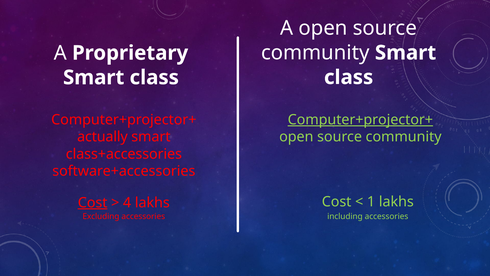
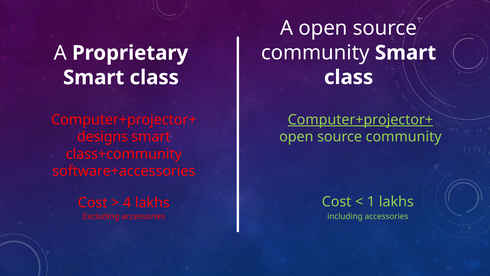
actually: actually -> designs
class+accessories: class+accessories -> class+community
Cost at (93, 202) underline: present -> none
